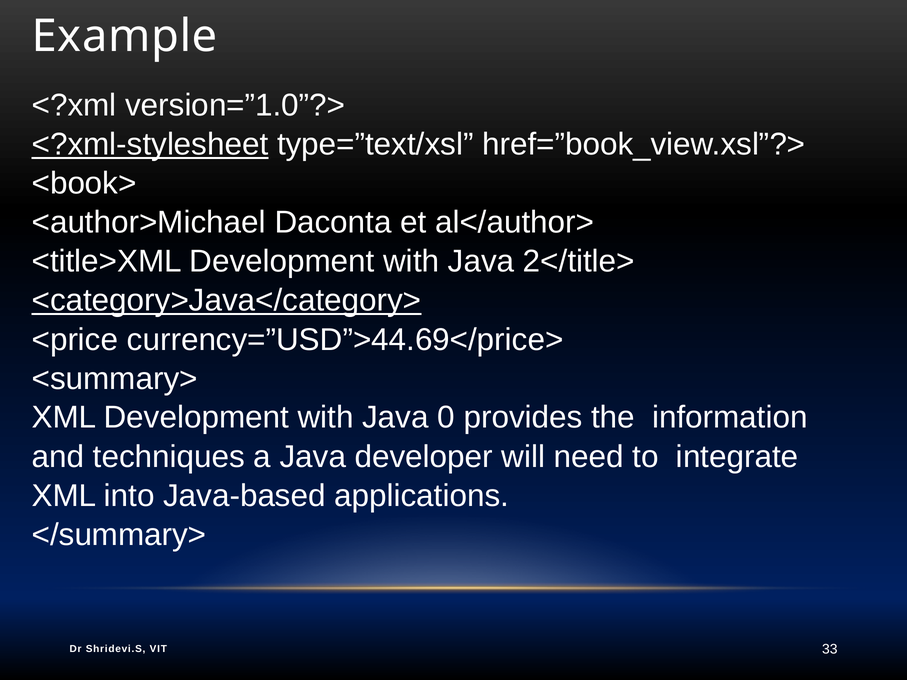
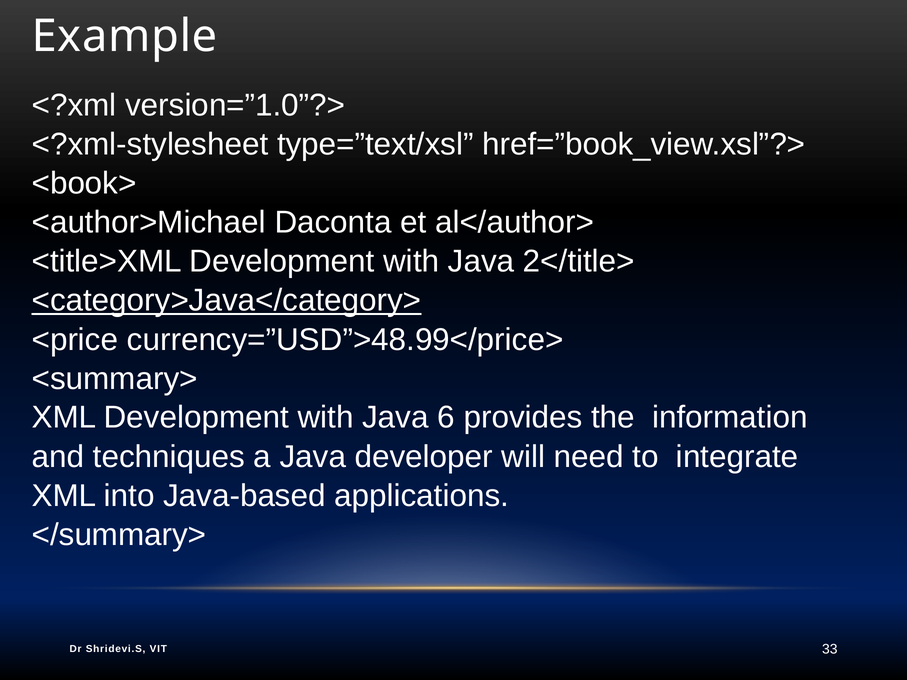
<?xml-stylesheet underline: present -> none
currency=”USD”>44.69</price>: currency=”USD”>44.69</price> -> currency=”USD”>48.99</price>
0: 0 -> 6
